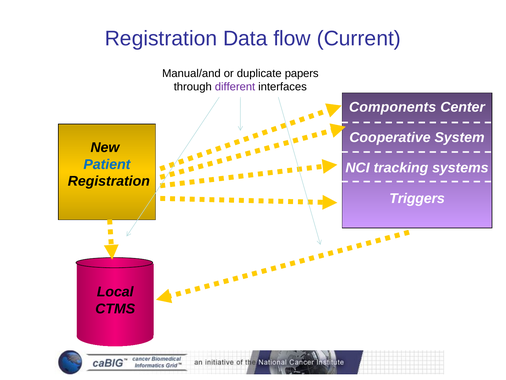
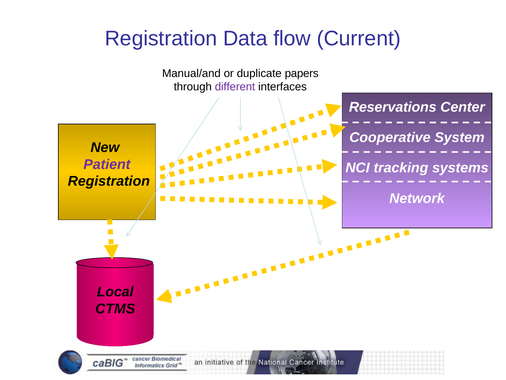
Components: Components -> Reservations
Patient colour: blue -> purple
Triggers: Triggers -> Network
